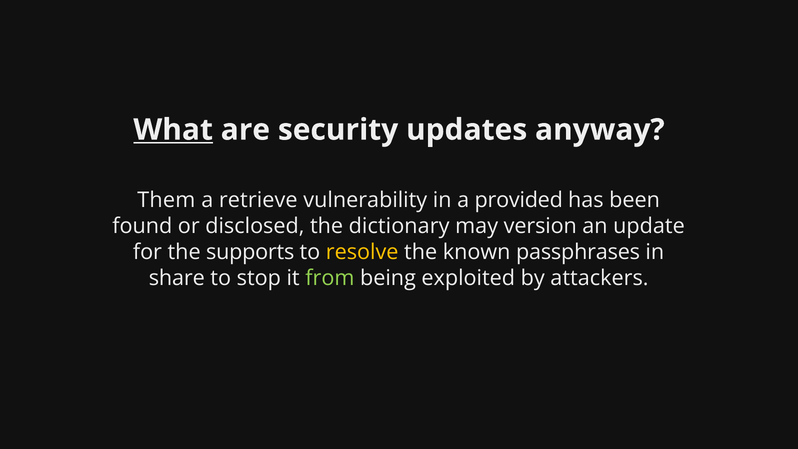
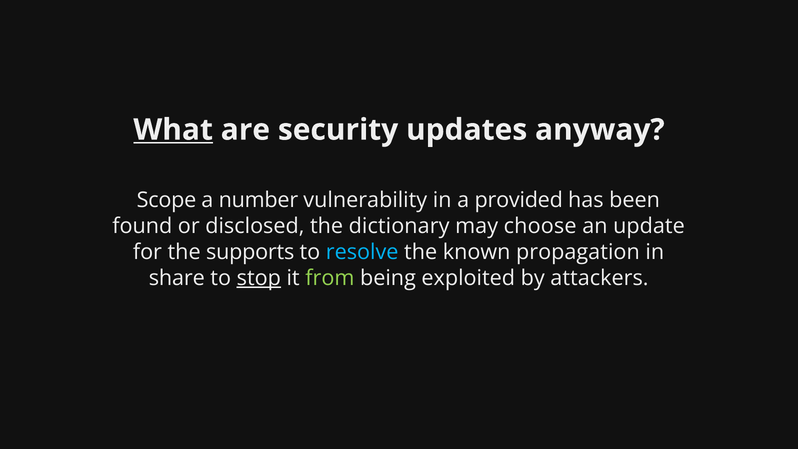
Them: Them -> Scope
retrieve: retrieve -> number
version: version -> choose
resolve colour: yellow -> light blue
passphrases: passphrases -> propagation
stop underline: none -> present
